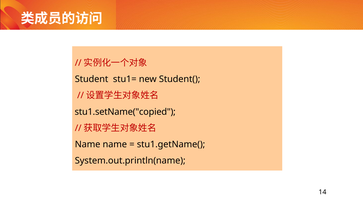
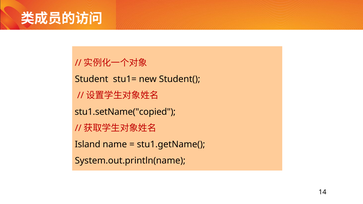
Name at (88, 145): Name -> Island
